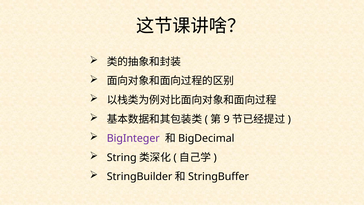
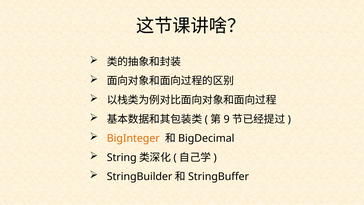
BigInteger colour: purple -> orange
